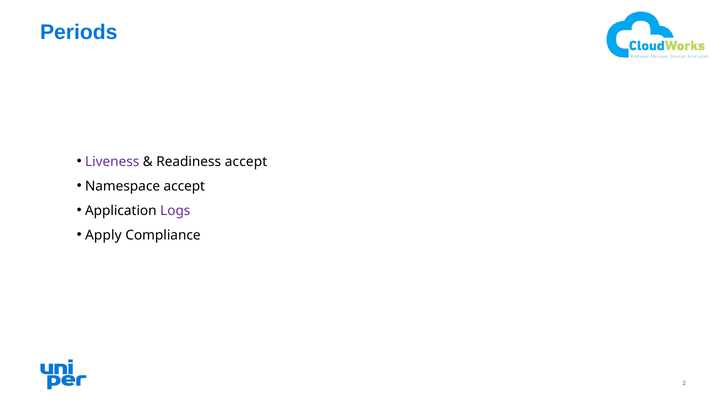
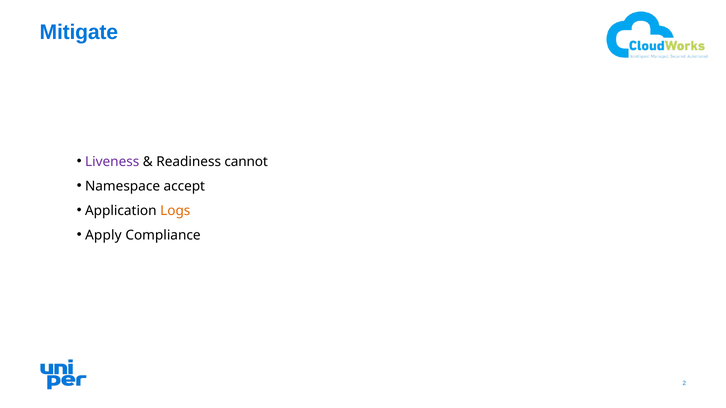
Periods: Periods -> Mitigate
Readiness accept: accept -> cannot
Logs colour: purple -> orange
